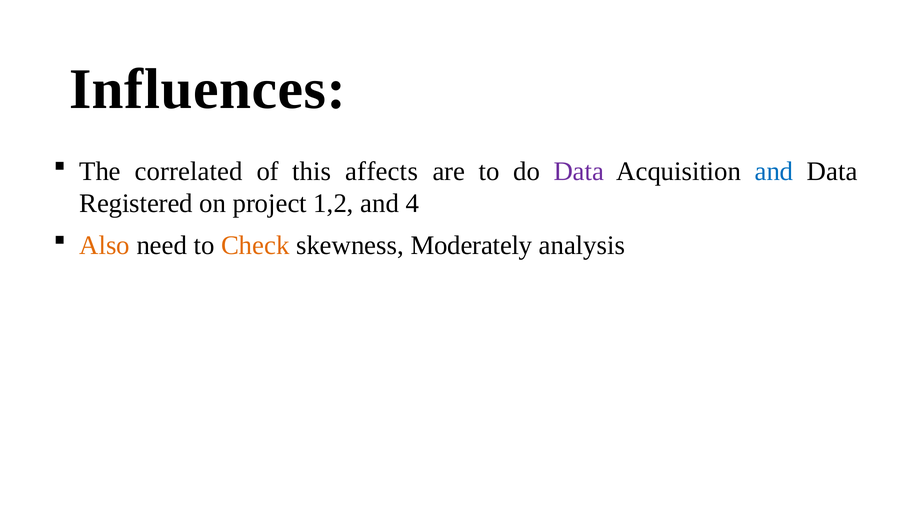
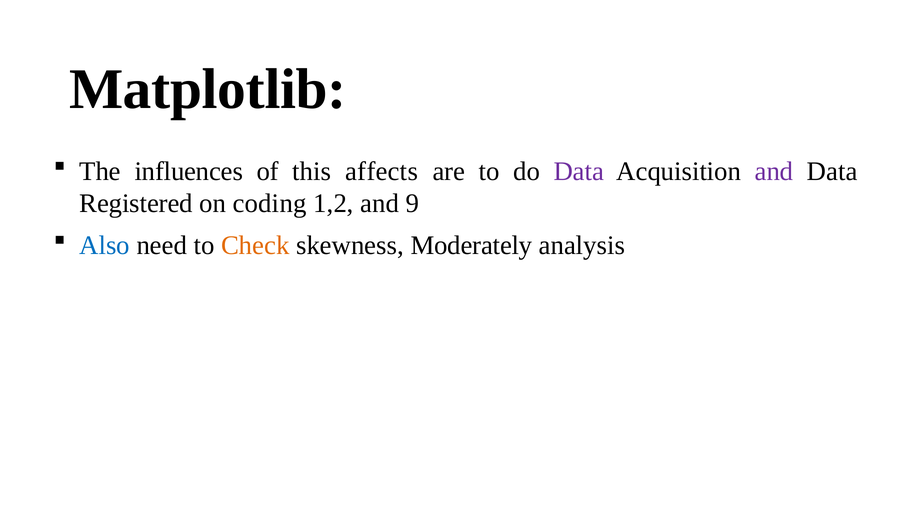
Influences: Influences -> Matplotlib
correlated: correlated -> influences
and at (774, 171) colour: blue -> purple
project: project -> coding
4: 4 -> 9
Also colour: orange -> blue
